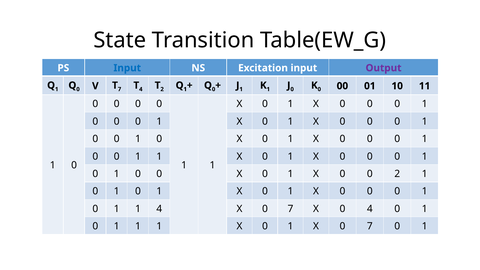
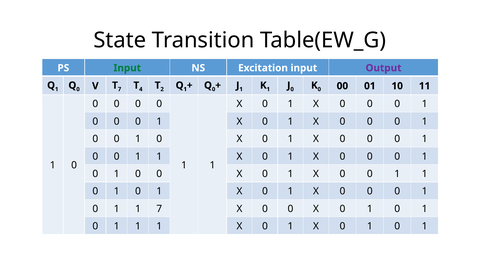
Input at (127, 68) colour: blue -> green
X 0 0 2: 2 -> 1
1 4: 4 -> 7
7 at (290, 209): 7 -> 0
4 at (370, 209): 4 -> 1
7 at (370, 226): 7 -> 1
